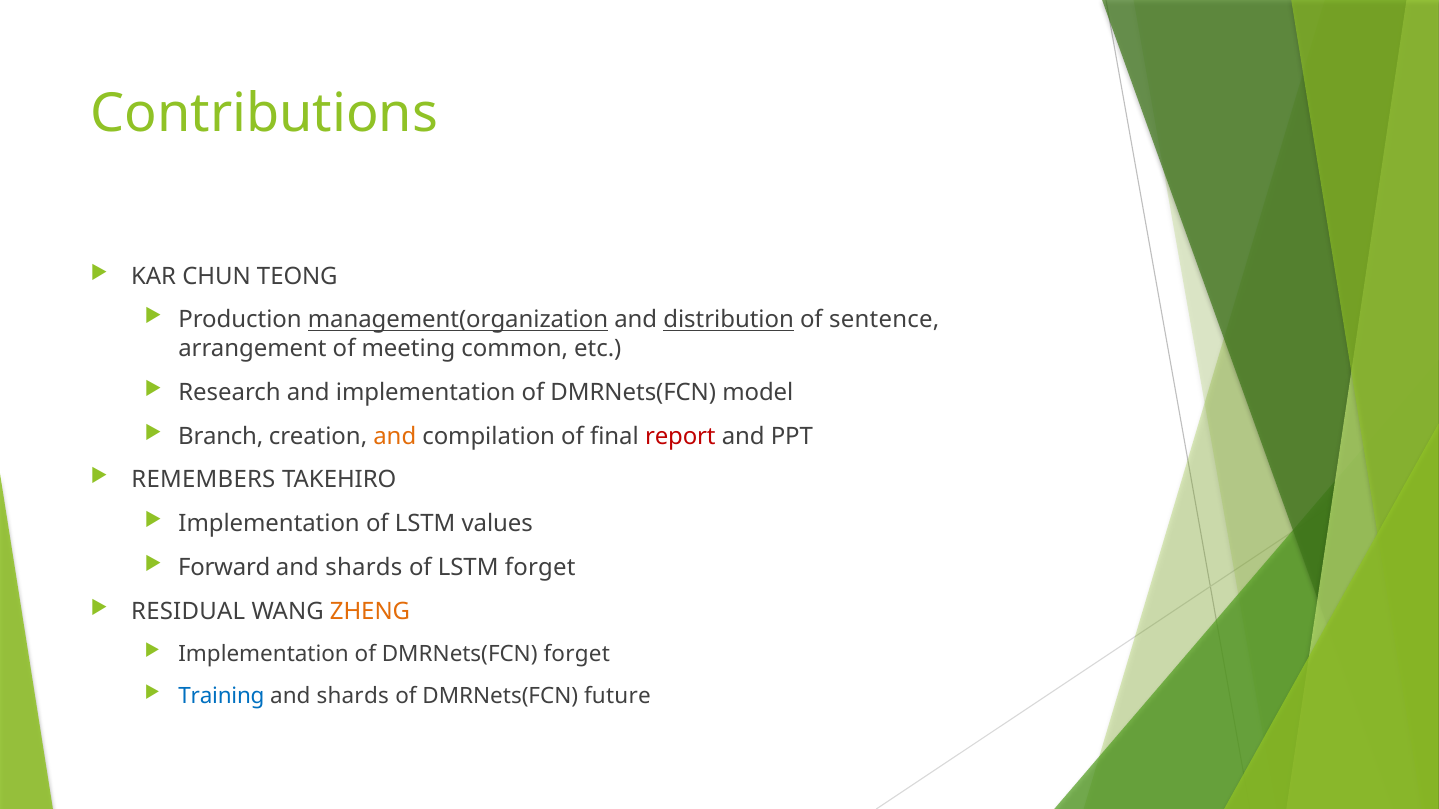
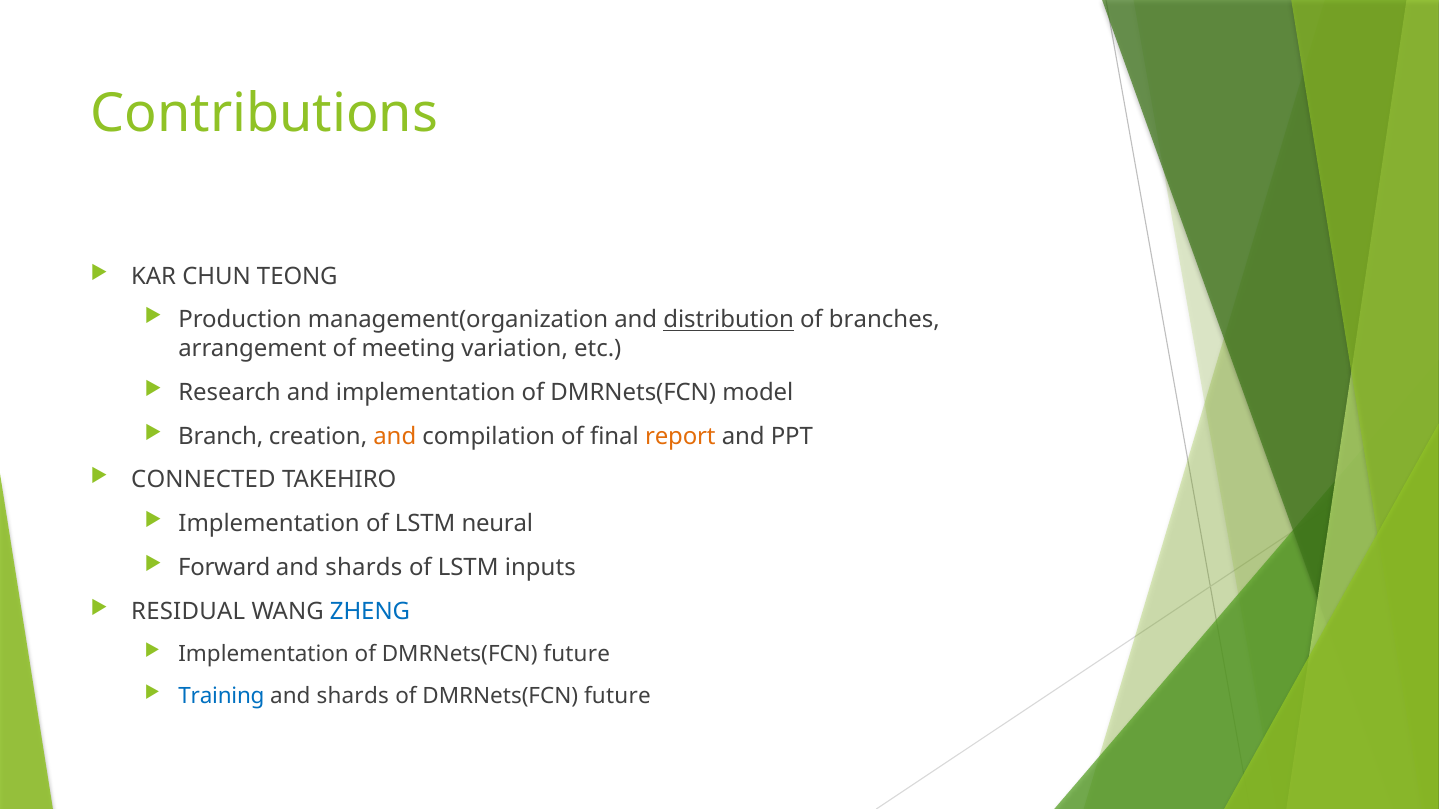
management(organization underline: present -> none
sentence: sentence -> branches
common: common -> variation
report colour: red -> orange
REMEMBERS: REMEMBERS -> CONNECTED
values: values -> neural
LSTM forget: forget -> inputs
ZHENG colour: orange -> blue
Implementation of DMRNets(FCN forget: forget -> future
